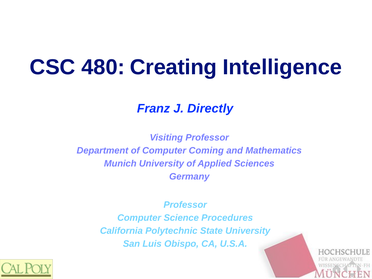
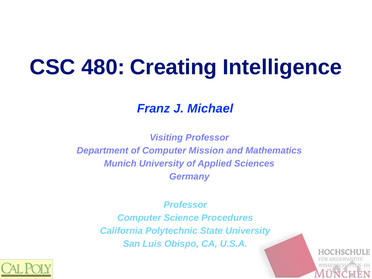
Directly: Directly -> Michael
Coming: Coming -> Mission
